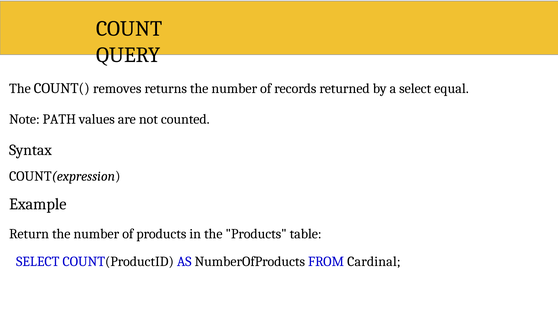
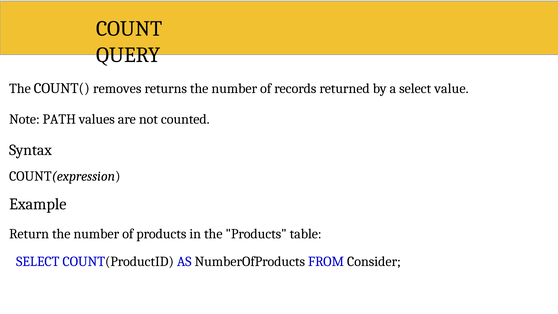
equal: equal -> value
Cardinal: Cardinal -> Consider
